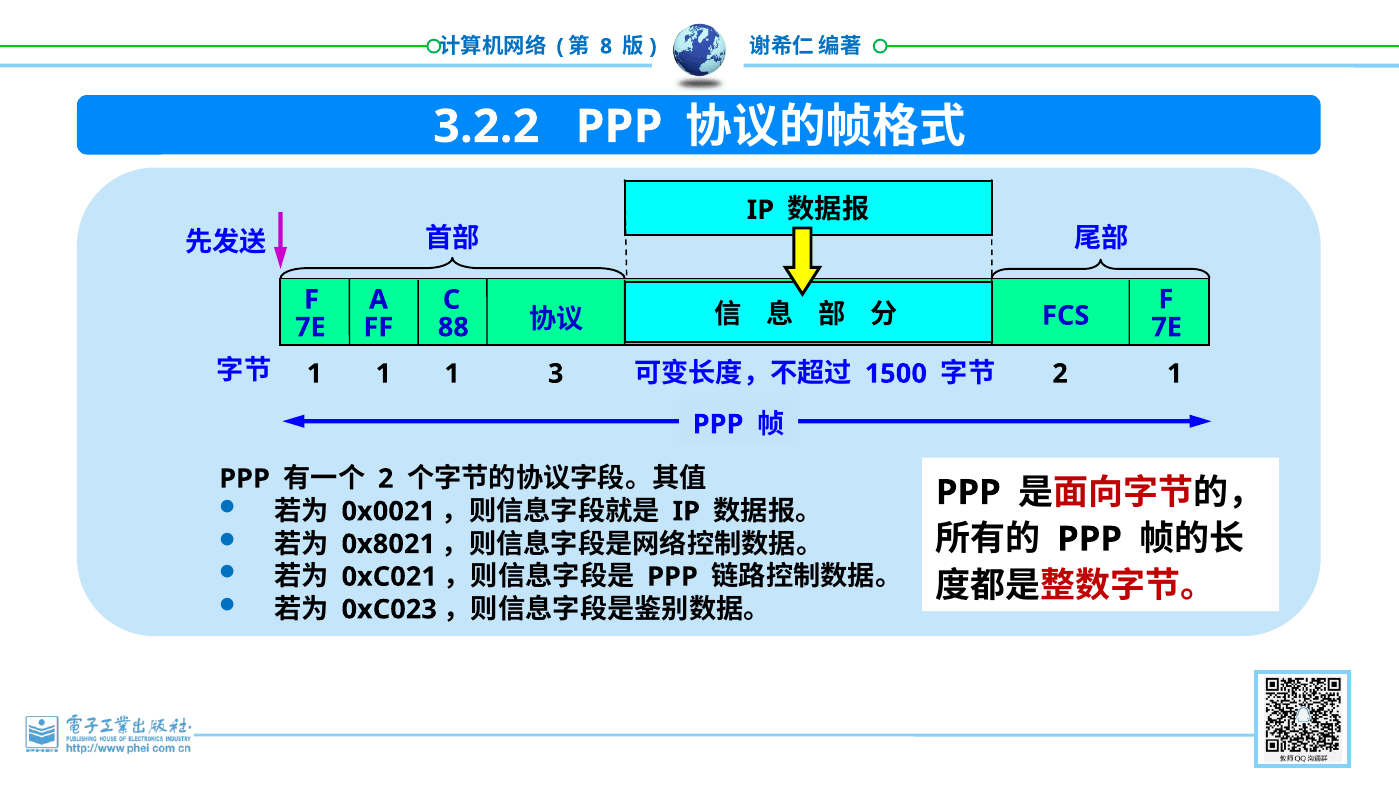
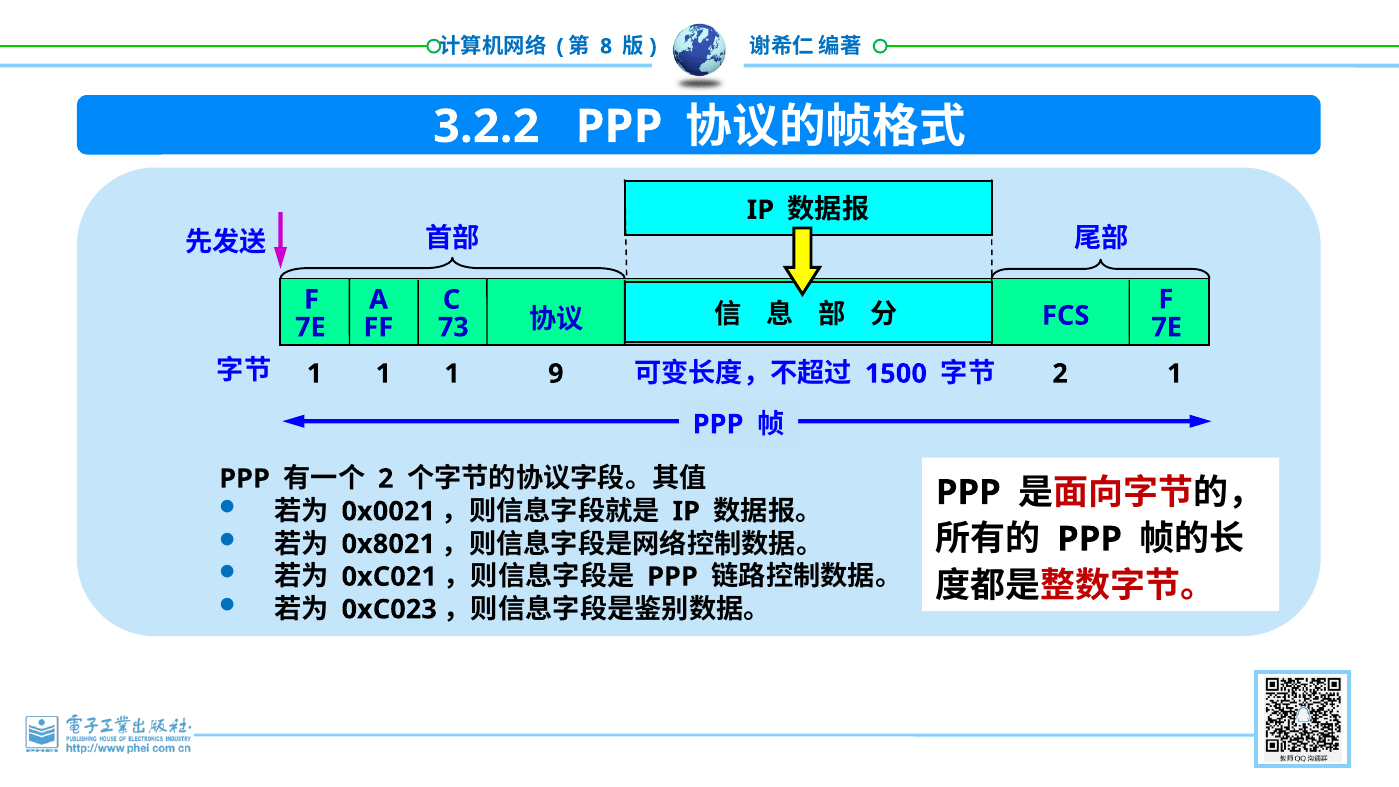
88: 88 -> 73
3: 3 -> 9
